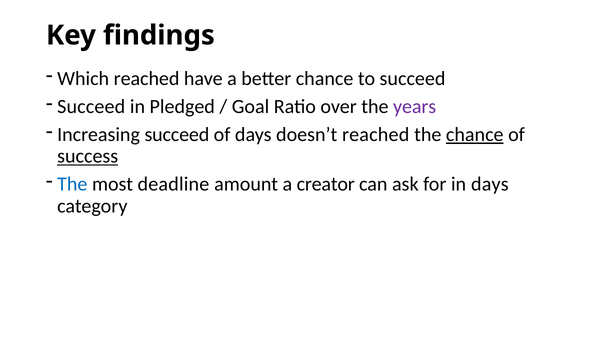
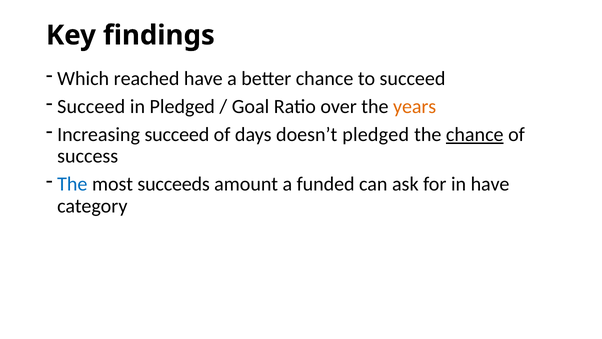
years colour: purple -> orange
doesn’t reached: reached -> pledged
success underline: present -> none
deadline: deadline -> succeeds
creator: creator -> funded
in days: days -> have
